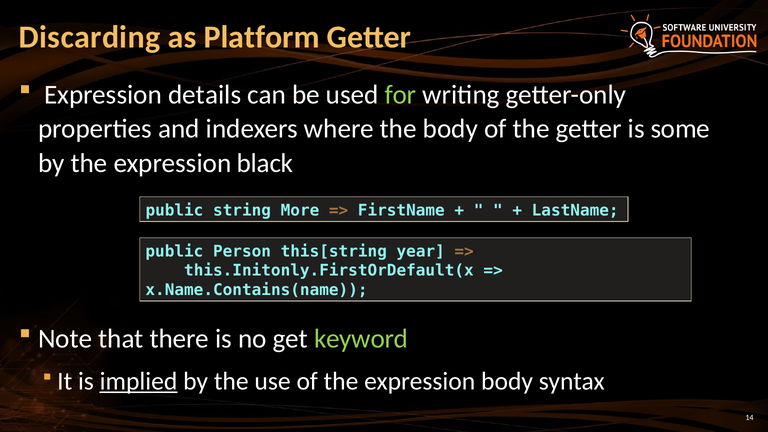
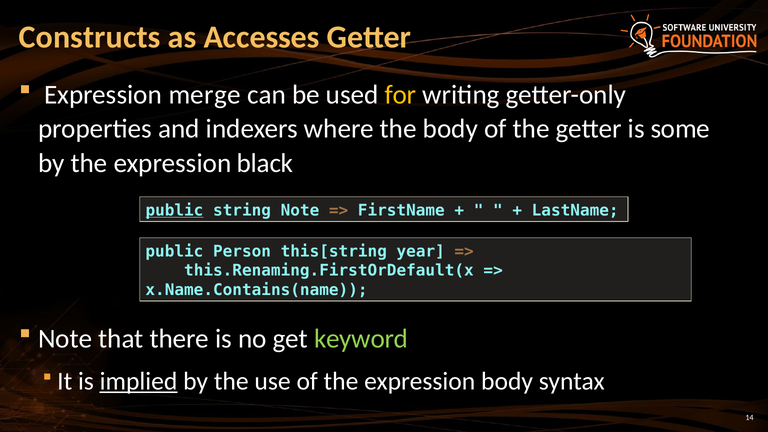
Discarding: Discarding -> Constructs
Platform: Platform -> Accesses
details: details -> merge
for colour: light green -> yellow
public at (174, 210) underline: none -> present
string More: More -> Note
this.Initonly.FirstOrDefault(x: this.Initonly.FirstOrDefault(x -> this.Renaming.FirstOrDefault(x
